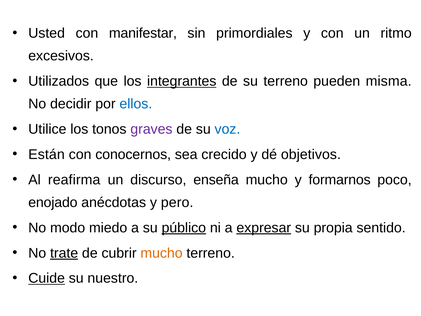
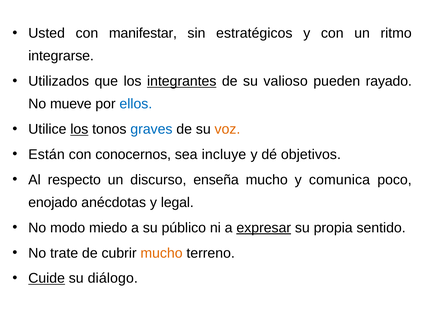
primordiales: primordiales -> estratégicos
excesivos: excesivos -> integrarse
su terreno: terreno -> valioso
misma: misma -> rayado
decidir: decidir -> mueve
los at (79, 129) underline: none -> present
graves colour: purple -> blue
voz colour: blue -> orange
crecido: crecido -> incluye
reafirma: reafirma -> respecto
formarnos: formarnos -> comunica
pero: pero -> legal
público underline: present -> none
trate underline: present -> none
nuestro: nuestro -> diálogo
